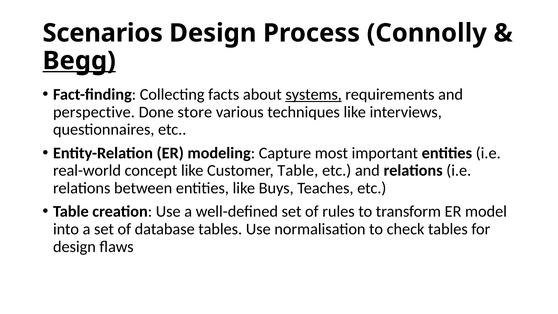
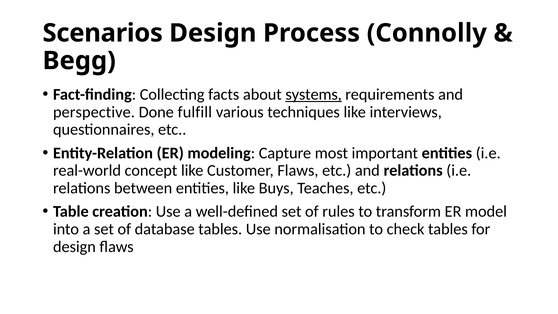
Begg underline: present -> none
store: store -> fulfill
Customer Table: Table -> Flaws
